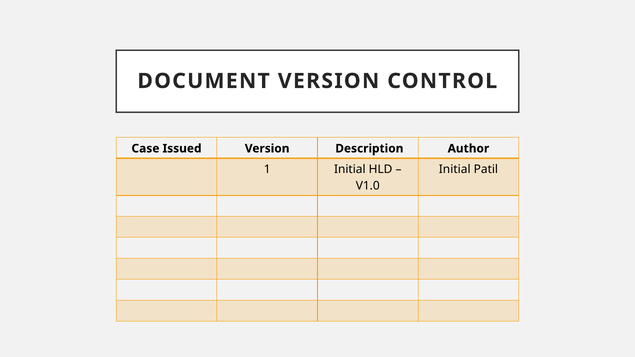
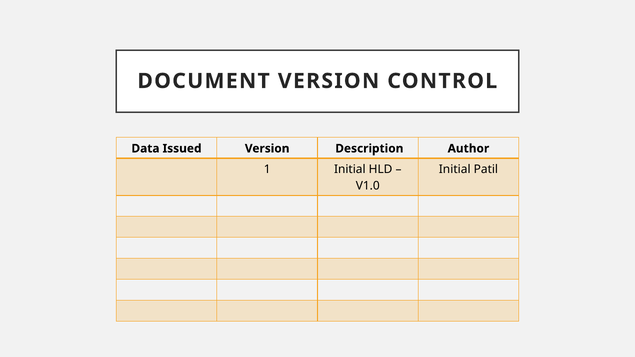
Case: Case -> Data
